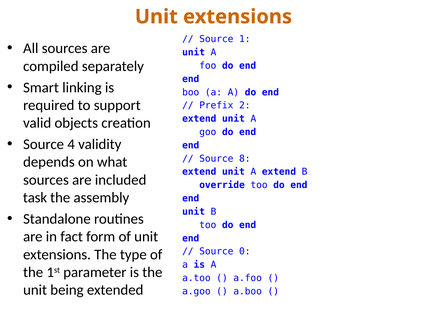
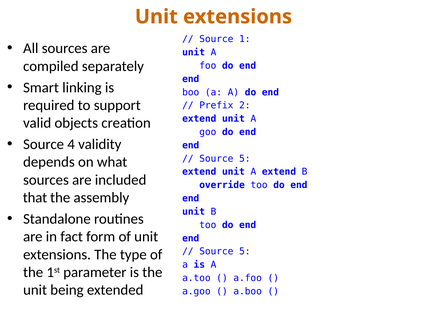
8 at (245, 159): 8 -> 5
task: task -> that
0 at (245, 252): 0 -> 5
